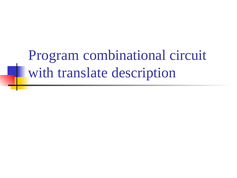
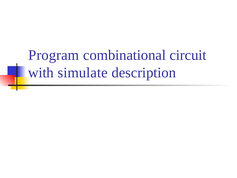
translate: translate -> simulate
